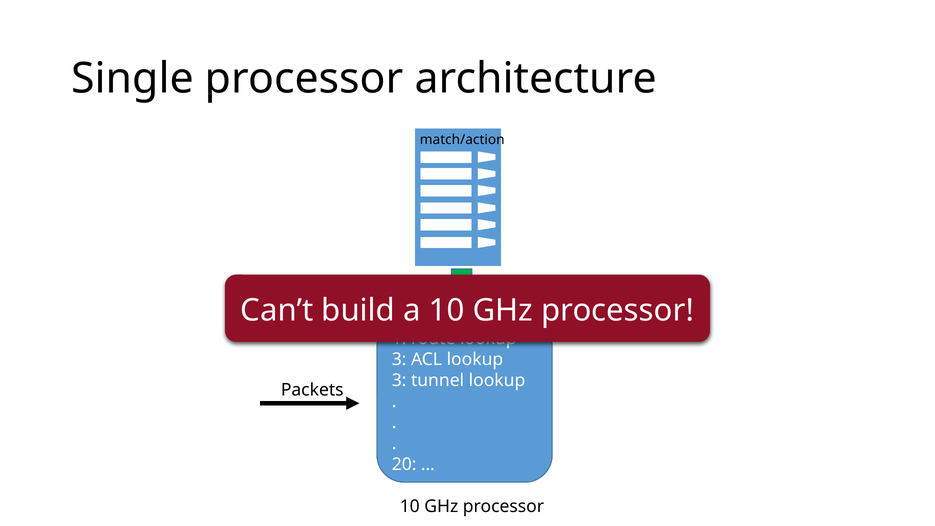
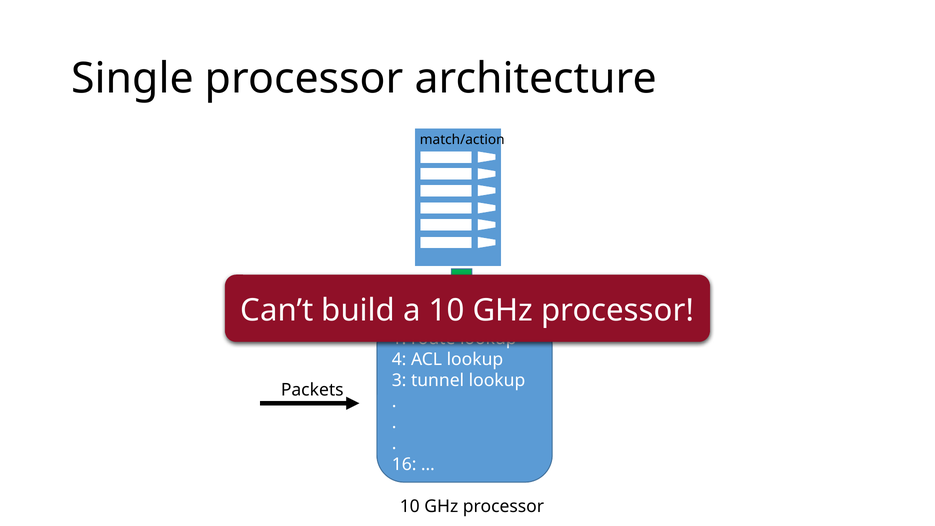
3 at (399, 359): 3 -> 4
20: 20 -> 16
